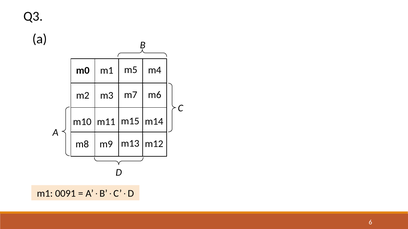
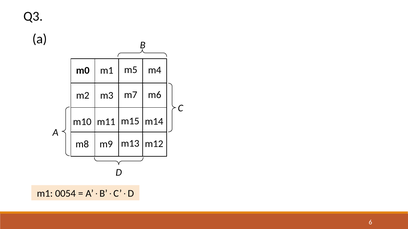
0091: 0091 -> 0054
